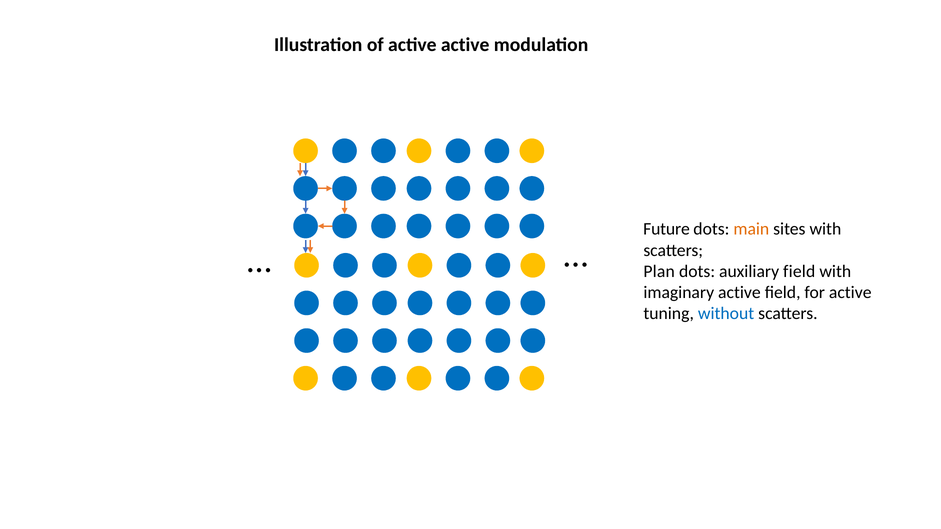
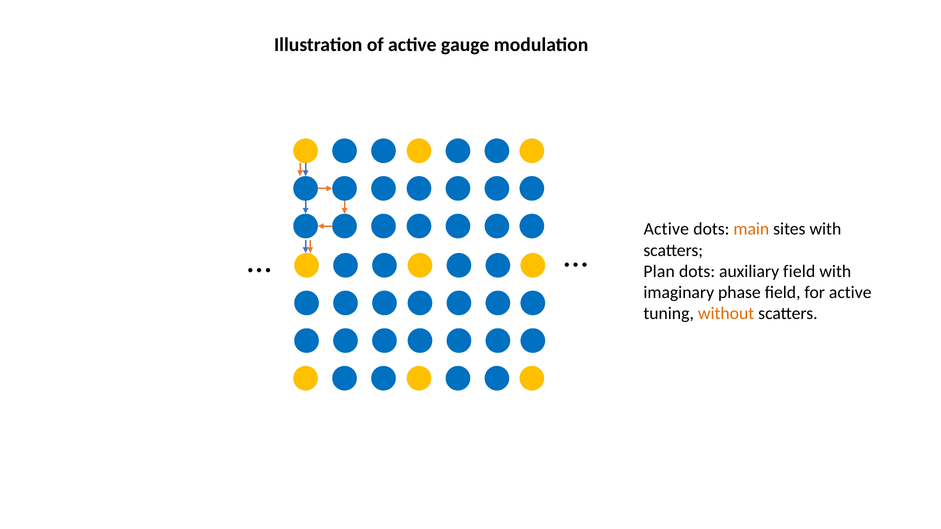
active active: active -> gauge
Future at (666, 229): Future -> Active
imaginary active: active -> phase
without colour: blue -> orange
